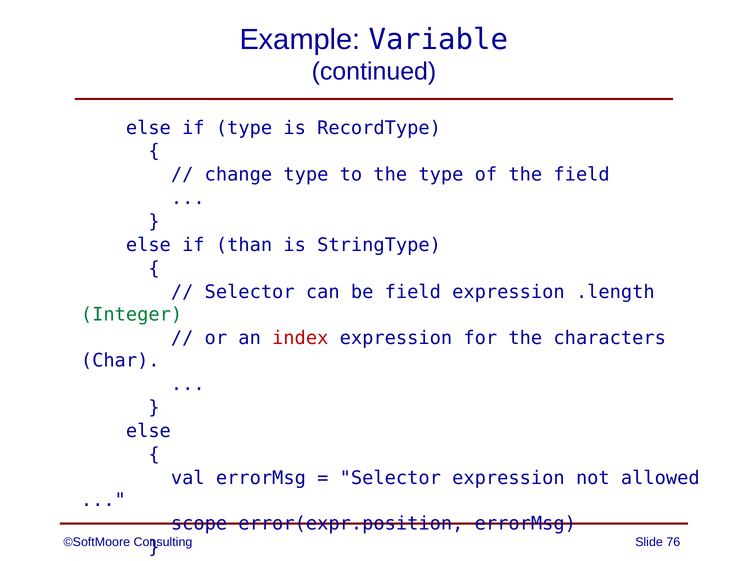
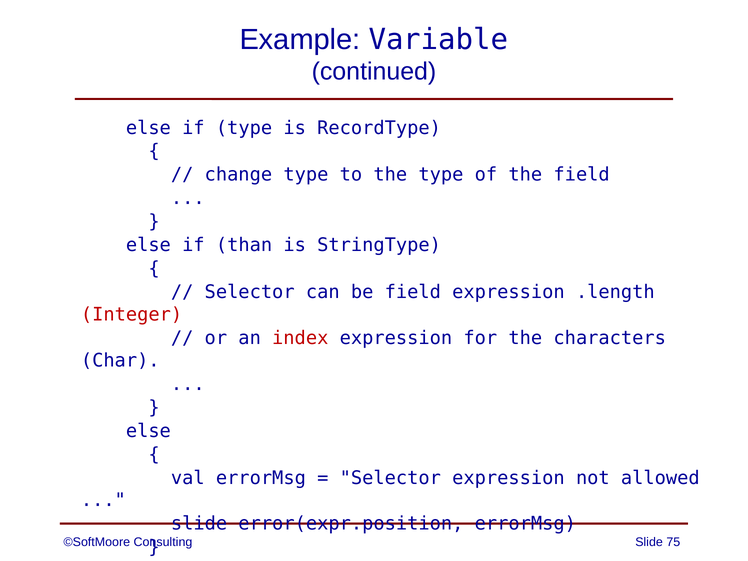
Integer colour: green -> red
scope at (199, 524): scope -> slide
76: 76 -> 75
